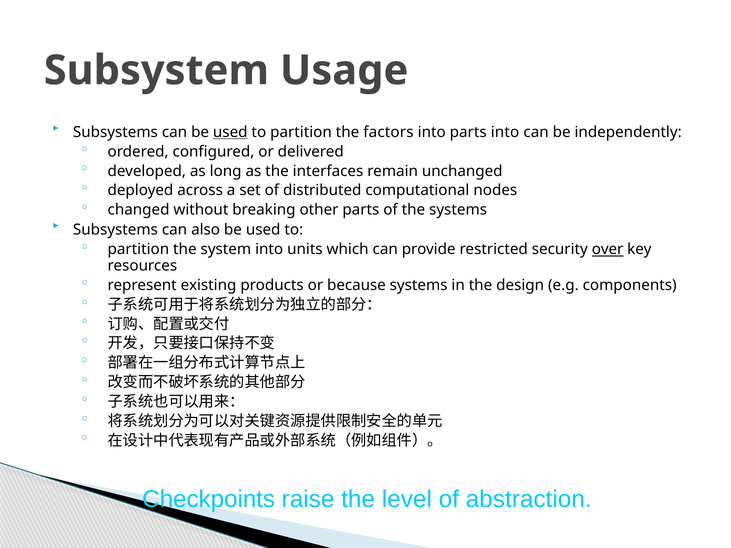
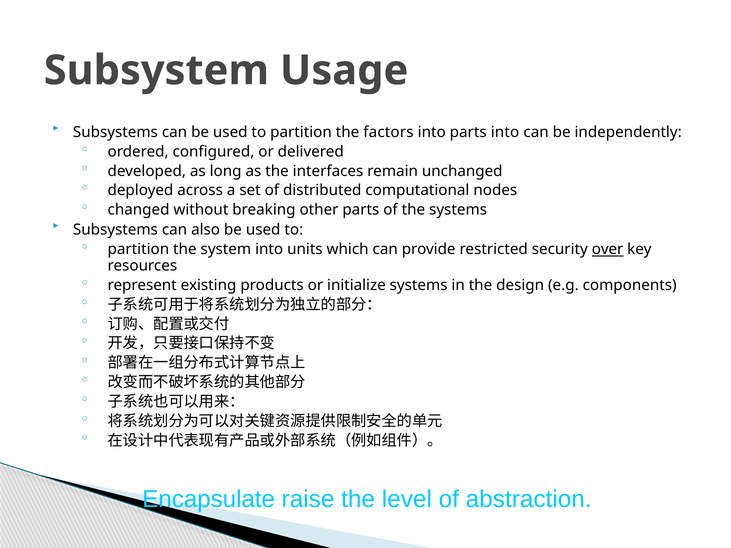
used at (230, 132) underline: present -> none
because: because -> initialize
Checkpoints: Checkpoints -> Encapsulate
